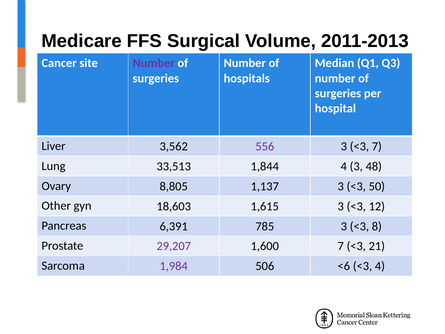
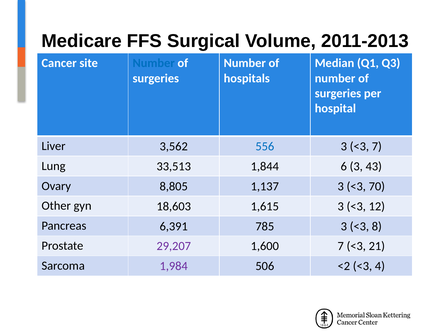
Number at (154, 63) colour: purple -> blue
556 colour: purple -> blue
1,844 4: 4 -> 6
48: 48 -> 43
50: 50 -> 70
<6: <6 -> <2
